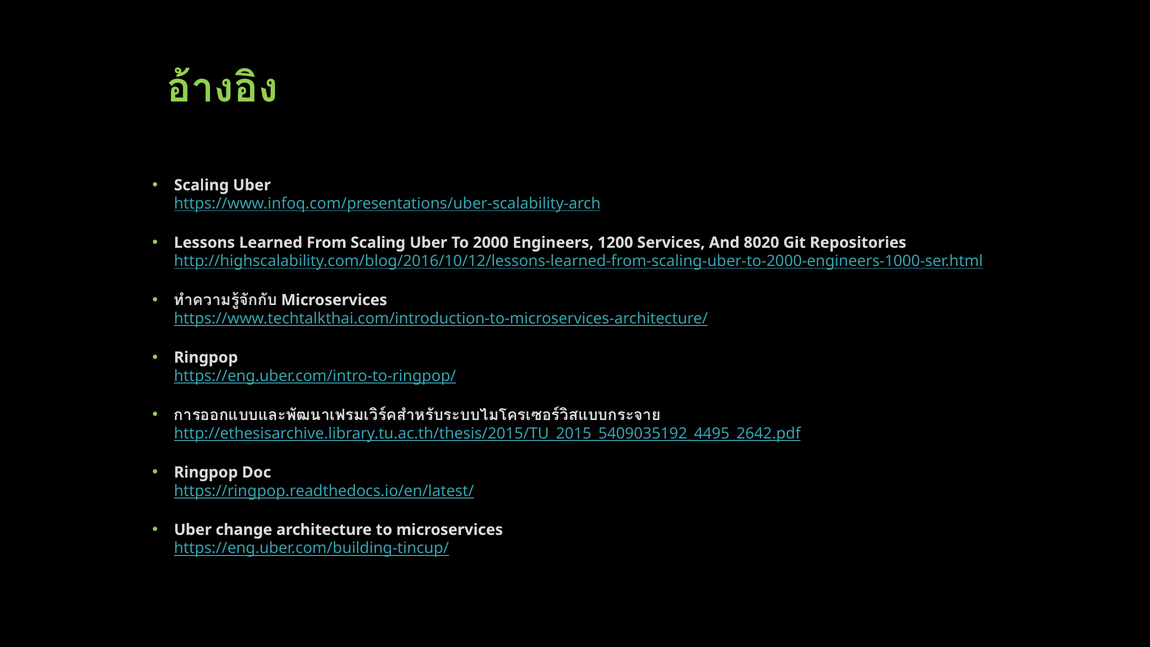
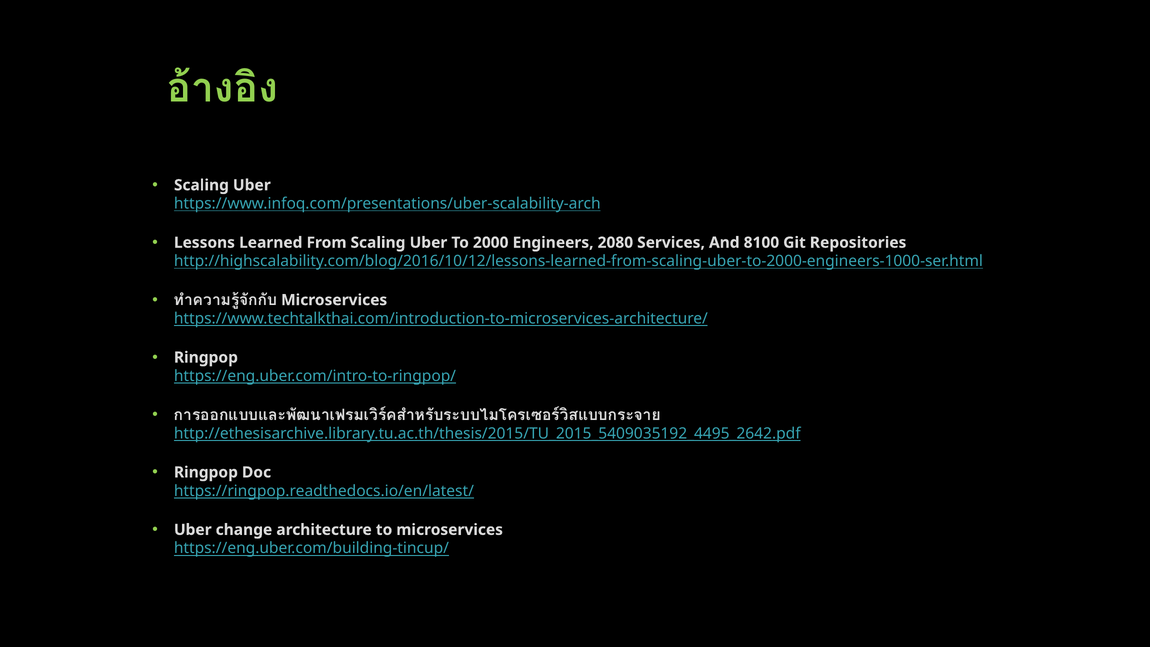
1200: 1200 -> 2080
8020: 8020 -> 8100
